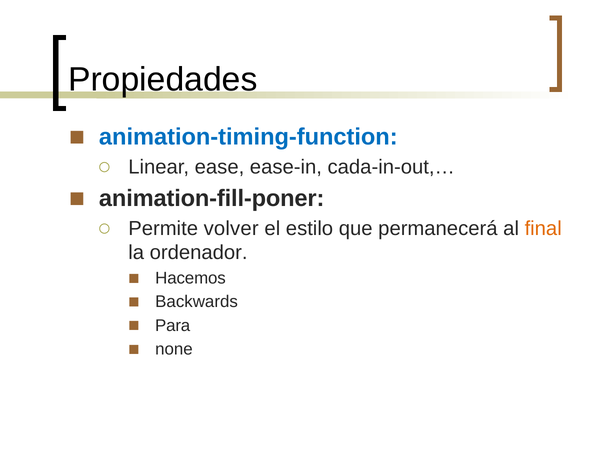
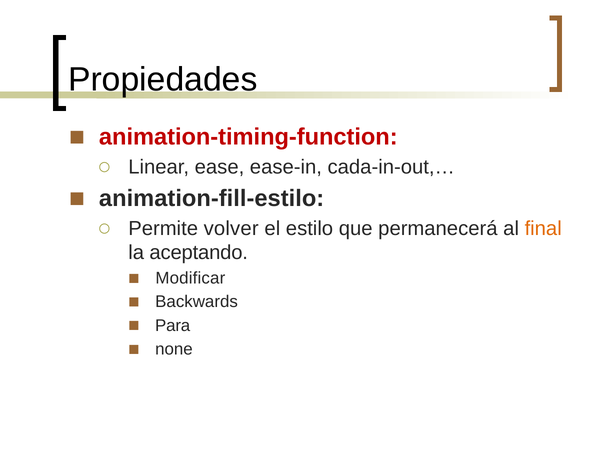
animation-timing-function colour: blue -> red
animation-fill-poner: animation-fill-poner -> animation-fill-estilo
ordenador: ordenador -> aceptando
Hacemos: Hacemos -> Modificar
